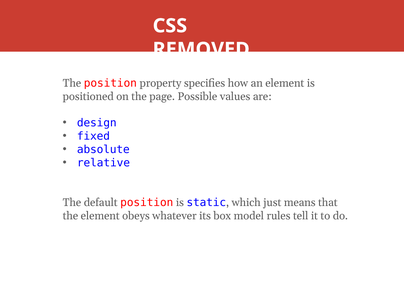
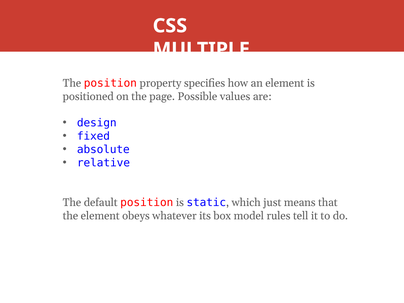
REMOVED: REMOVED -> MULTIPLE
